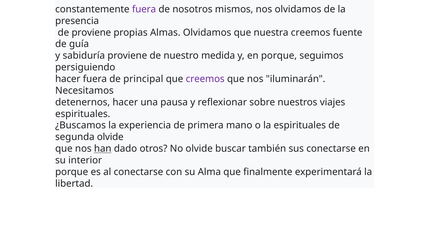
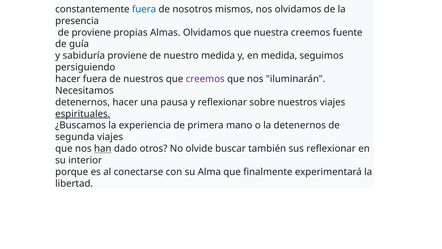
fuera at (144, 9) colour: purple -> blue
en porque: porque -> medida
de principal: principal -> nuestros
espirituales at (83, 114) underline: none -> present
la espirituales: espirituales -> detenernos
segunda olvide: olvide -> viajes
sus conectarse: conectarse -> reflexionar
